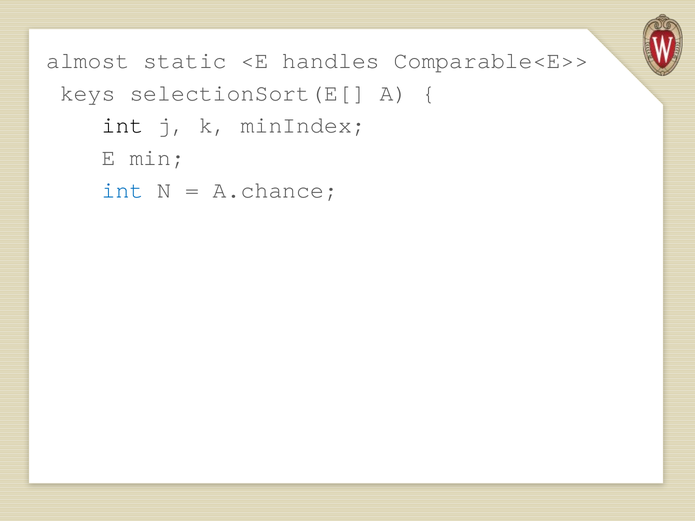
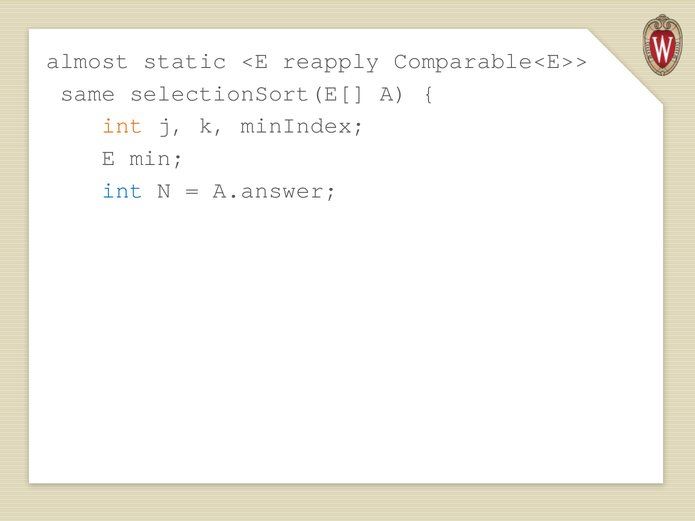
handles: handles -> reapply
keys: keys -> same
int at (123, 125) colour: black -> orange
A.chance: A.chance -> A.answer
